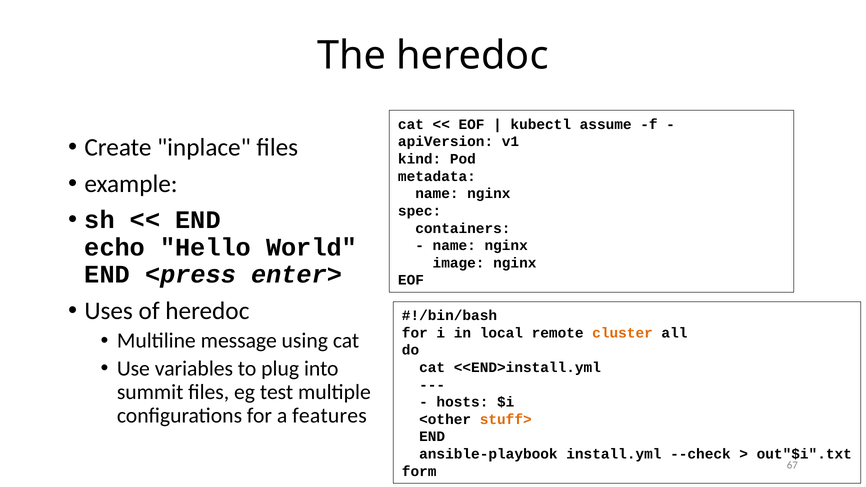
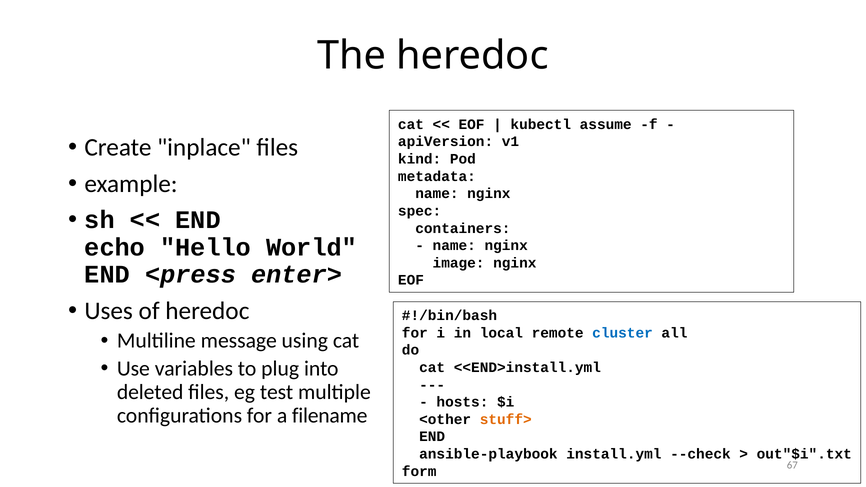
cluster colour: orange -> blue
summit: summit -> deleted
features: features -> filename
